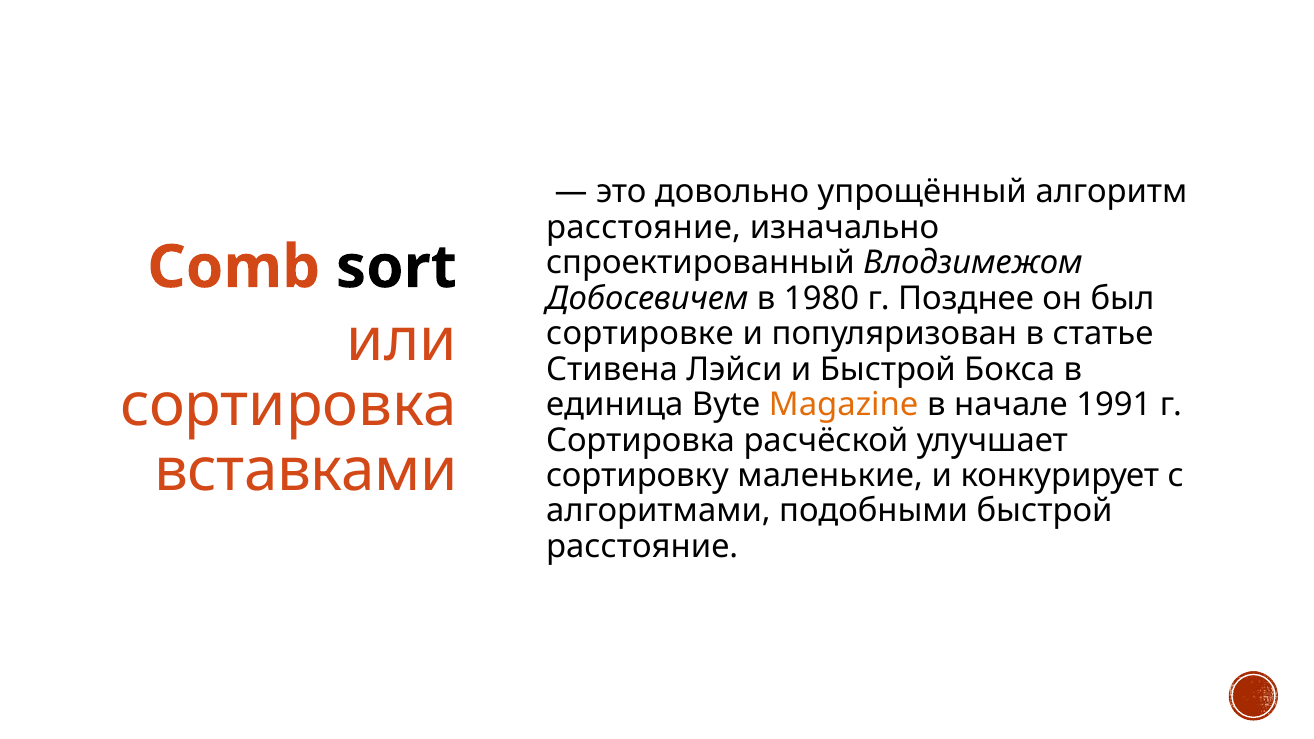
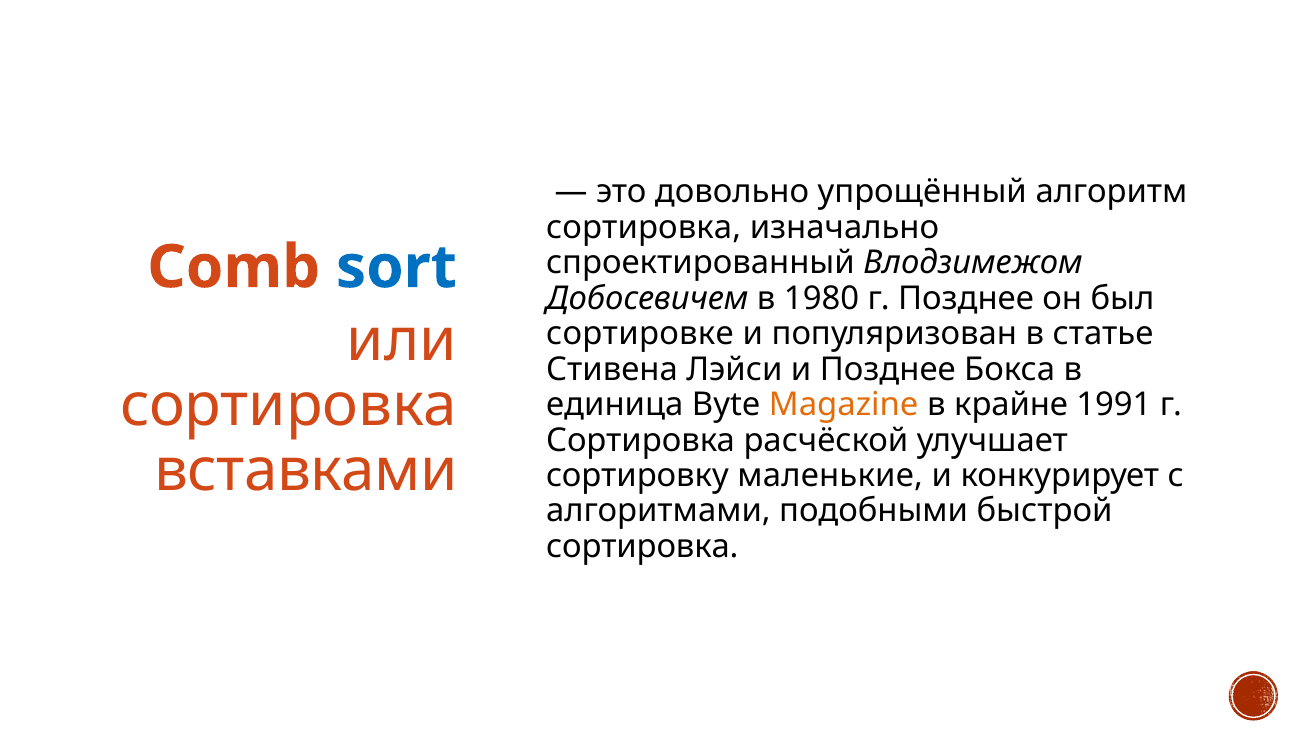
расстояние at (644, 227): расстояние -> сортировка
sort colour: black -> blue
и Быстрой: Быстрой -> Позднее
начале: начале -> крайне
расстояние at (642, 547): расстояние -> сортировка
